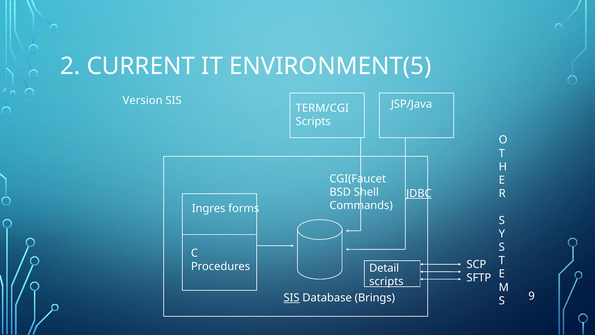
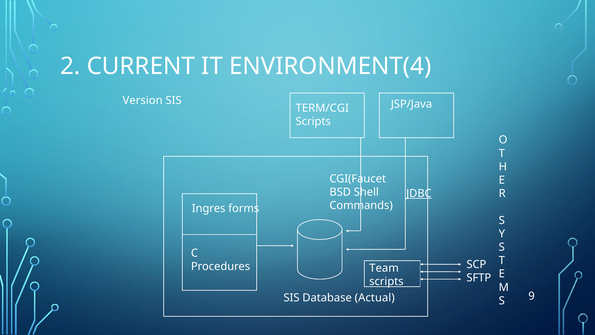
ENVIRONMENT(5: ENVIRONMENT(5 -> ENVIRONMENT(4
Detail: Detail -> Team
SIS at (292, 298) underline: present -> none
Brings: Brings -> Actual
